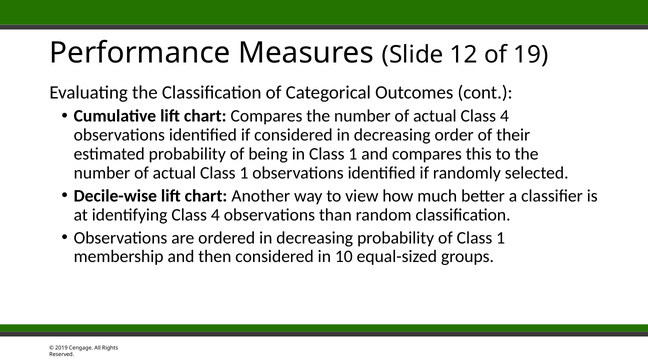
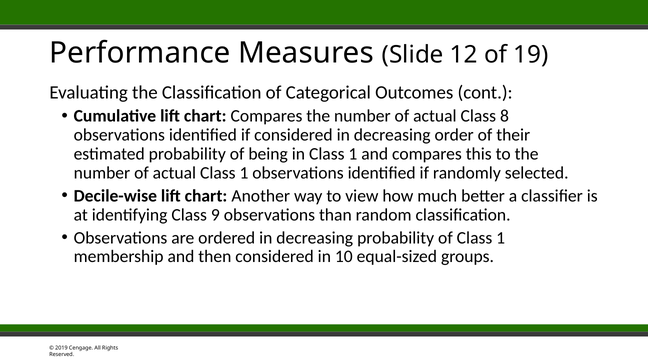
actual Class 4: 4 -> 8
identifying Class 4: 4 -> 9
